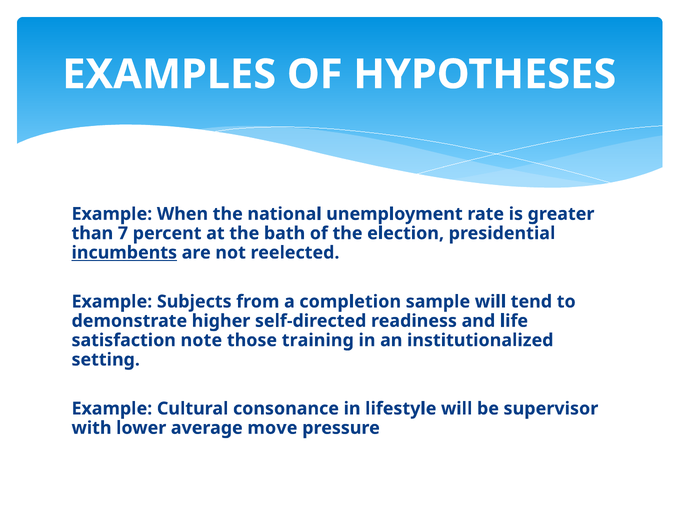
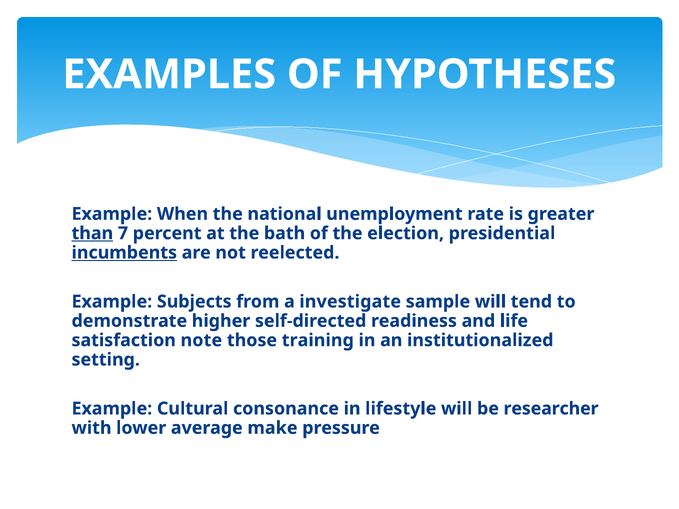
than underline: none -> present
completion: completion -> investigate
supervisor: supervisor -> researcher
move: move -> make
